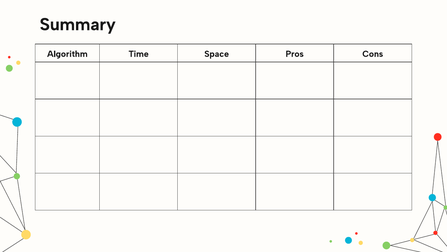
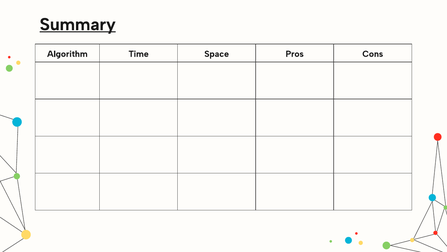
Summary underline: none -> present
